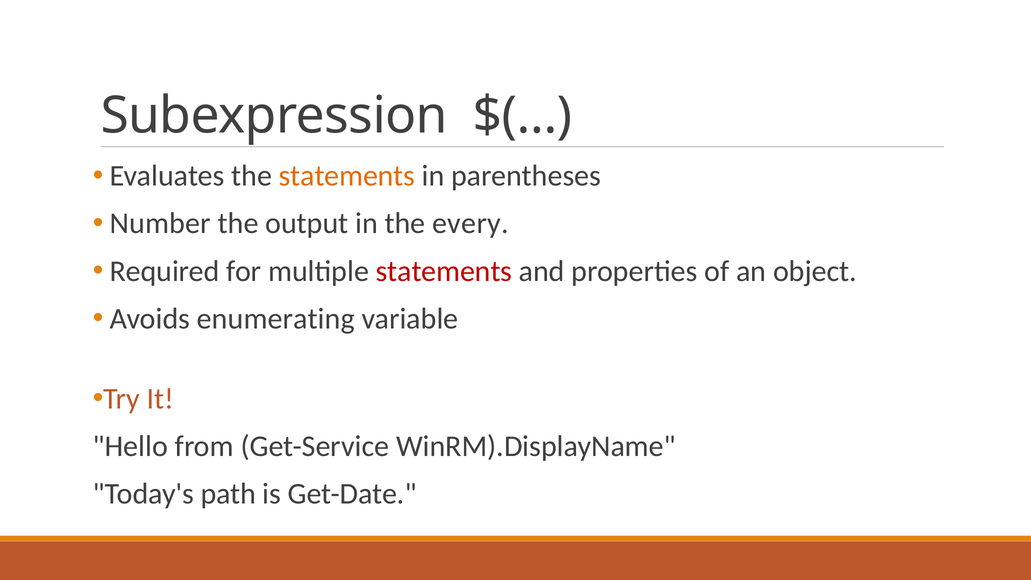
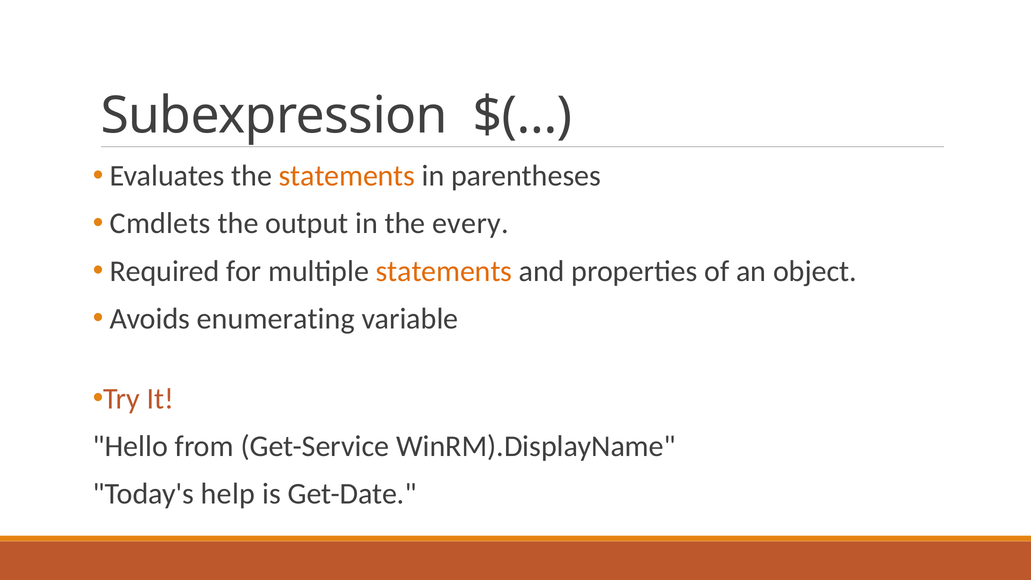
Number: Number -> Cmdlets
statements at (444, 271) colour: red -> orange
path: path -> help
